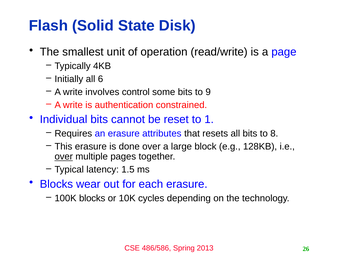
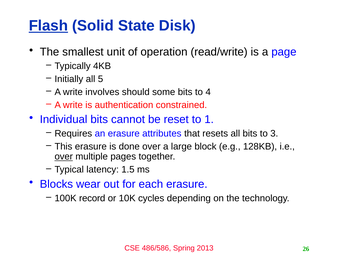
Flash underline: none -> present
6: 6 -> 5
control: control -> should
9: 9 -> 4
8: 8 -> 3
100K blocks: blocks -> record
